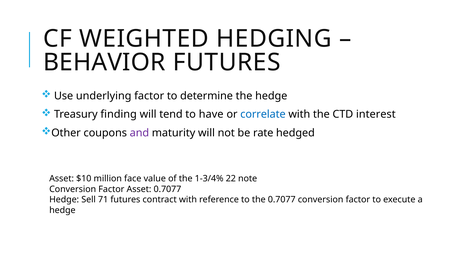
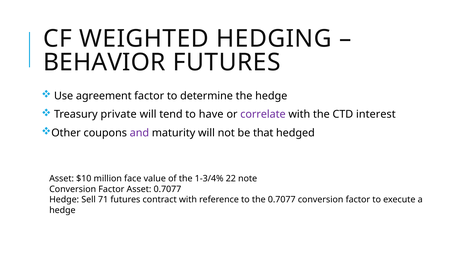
underlying: underlying -> agreement
finding: finding -> private
correlate colour: blue -> purple
rate: rate -> that
